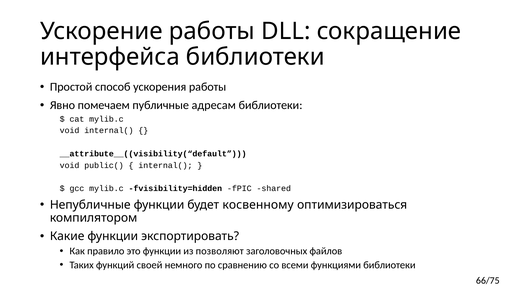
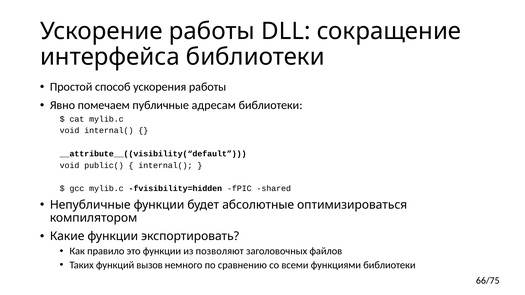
косвенному: косвенному -> абсолютные
своей: своей -> вызов
